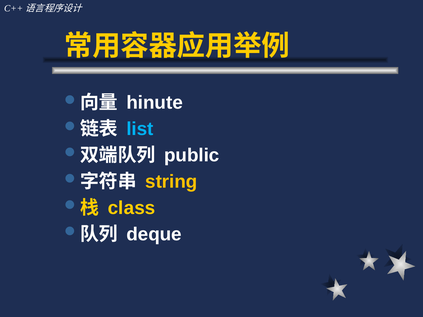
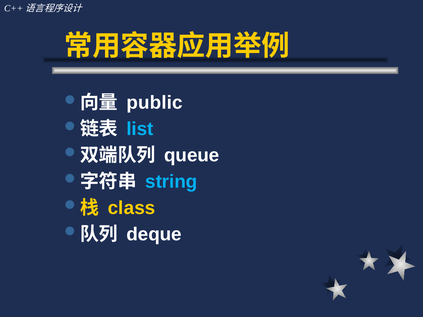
hinute: hinute -> public
public: public -> queue
string colour: yellow -> light blue
